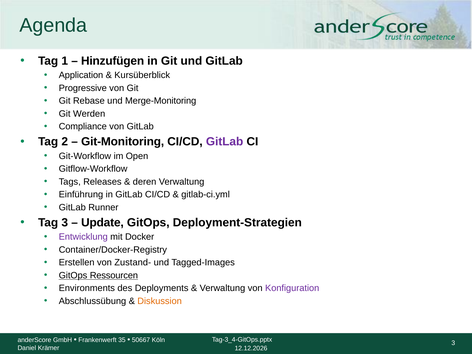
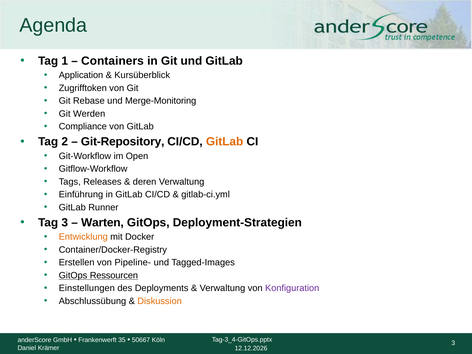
Hinzufügen: Hinzufügen -> Containers
Progressive: Progressive -> Zugrifftoken
Git-Monitoring: Git-Monitoring -> Git-Repository
GitLab at (225, 142) colour: purple -> orange
Update: Update -> Warten
Entwicklung colour: purple -> orange
Zustand-: Zustand- -> Pipeline-
Environments: Environments -> Einstellungen
